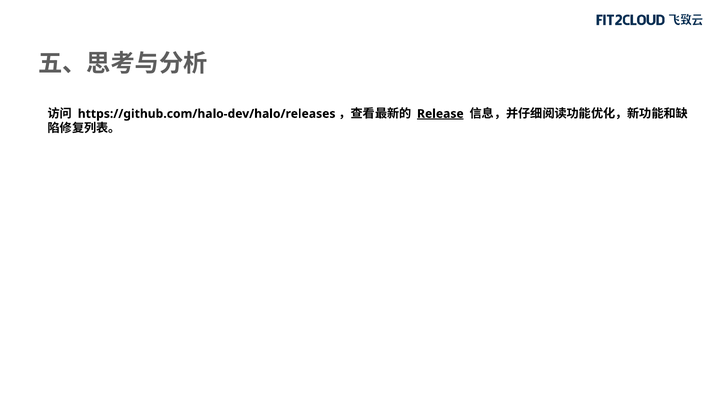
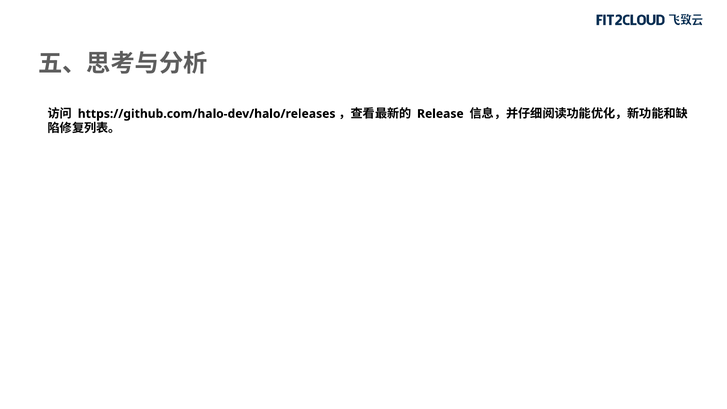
Release underline: present -> none
